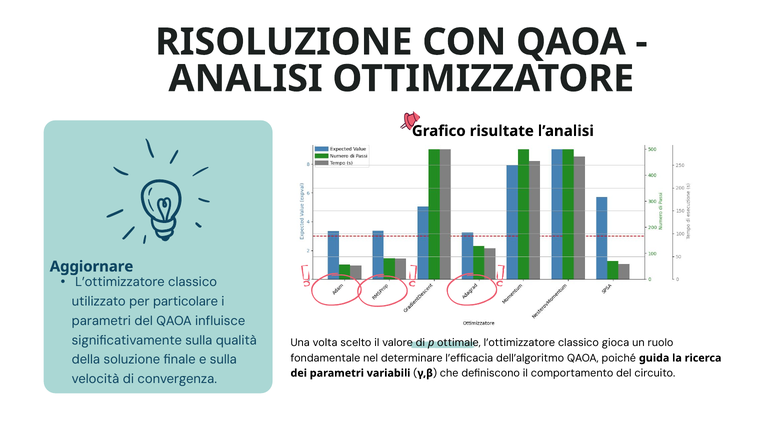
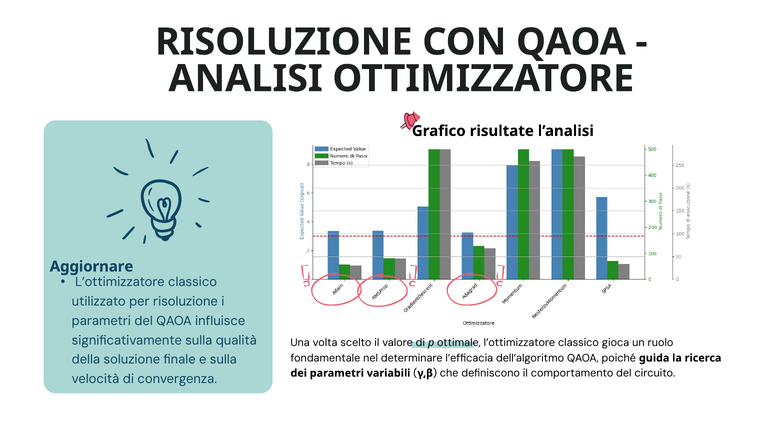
per particolare: particolare -> risoluzione
